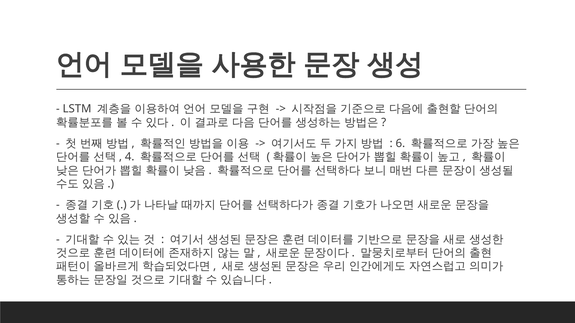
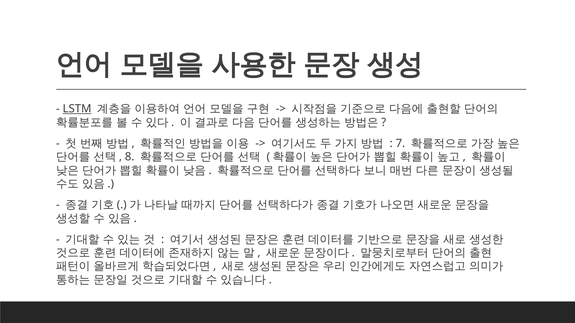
LSTM underline: none -> present
6: 6 -> 7
4: 4 -> 8
